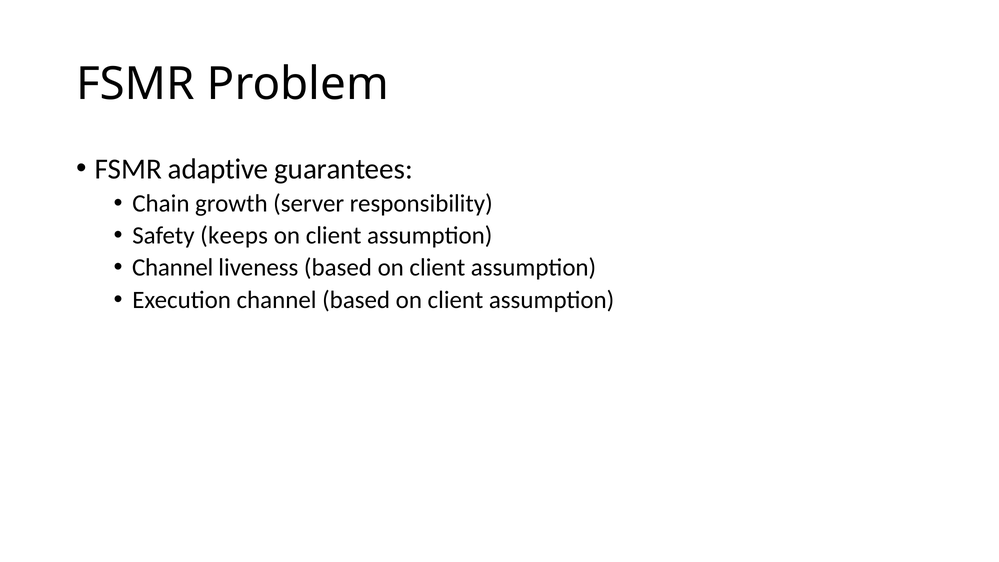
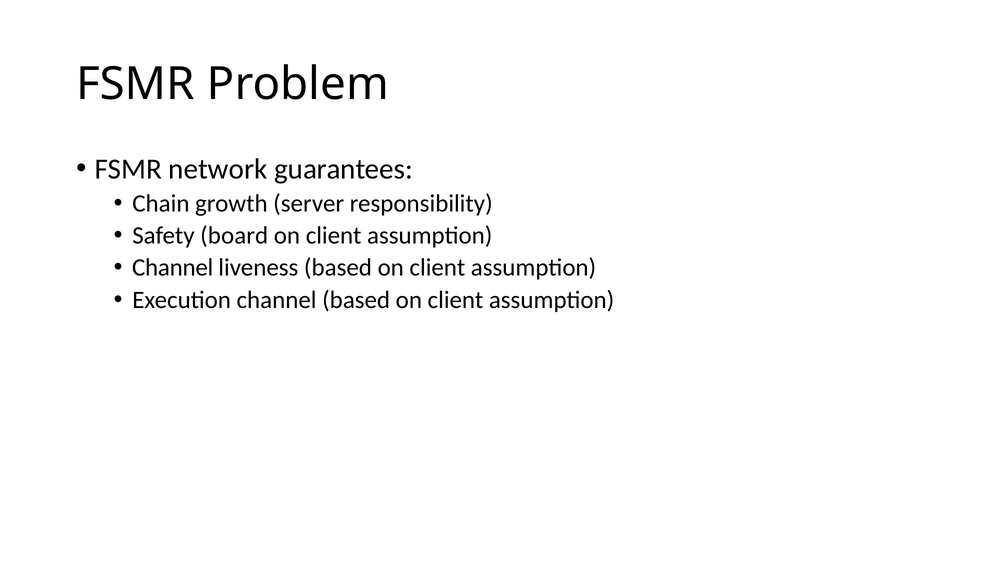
adaptive: adaptive -> network
keeps: keeps -> board
